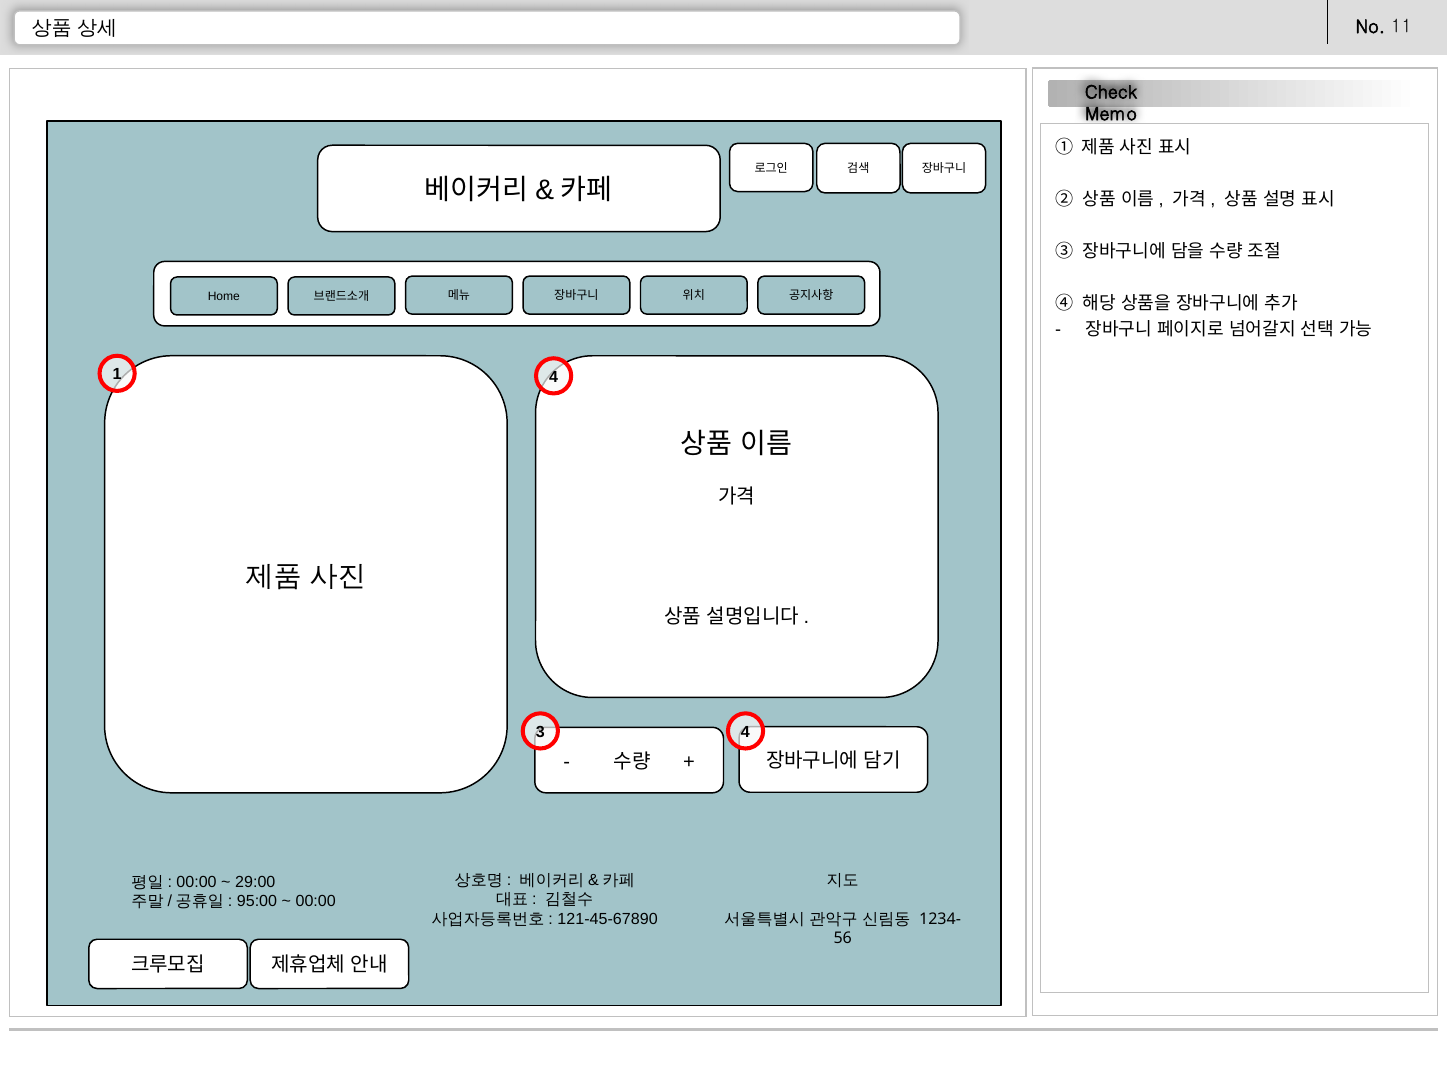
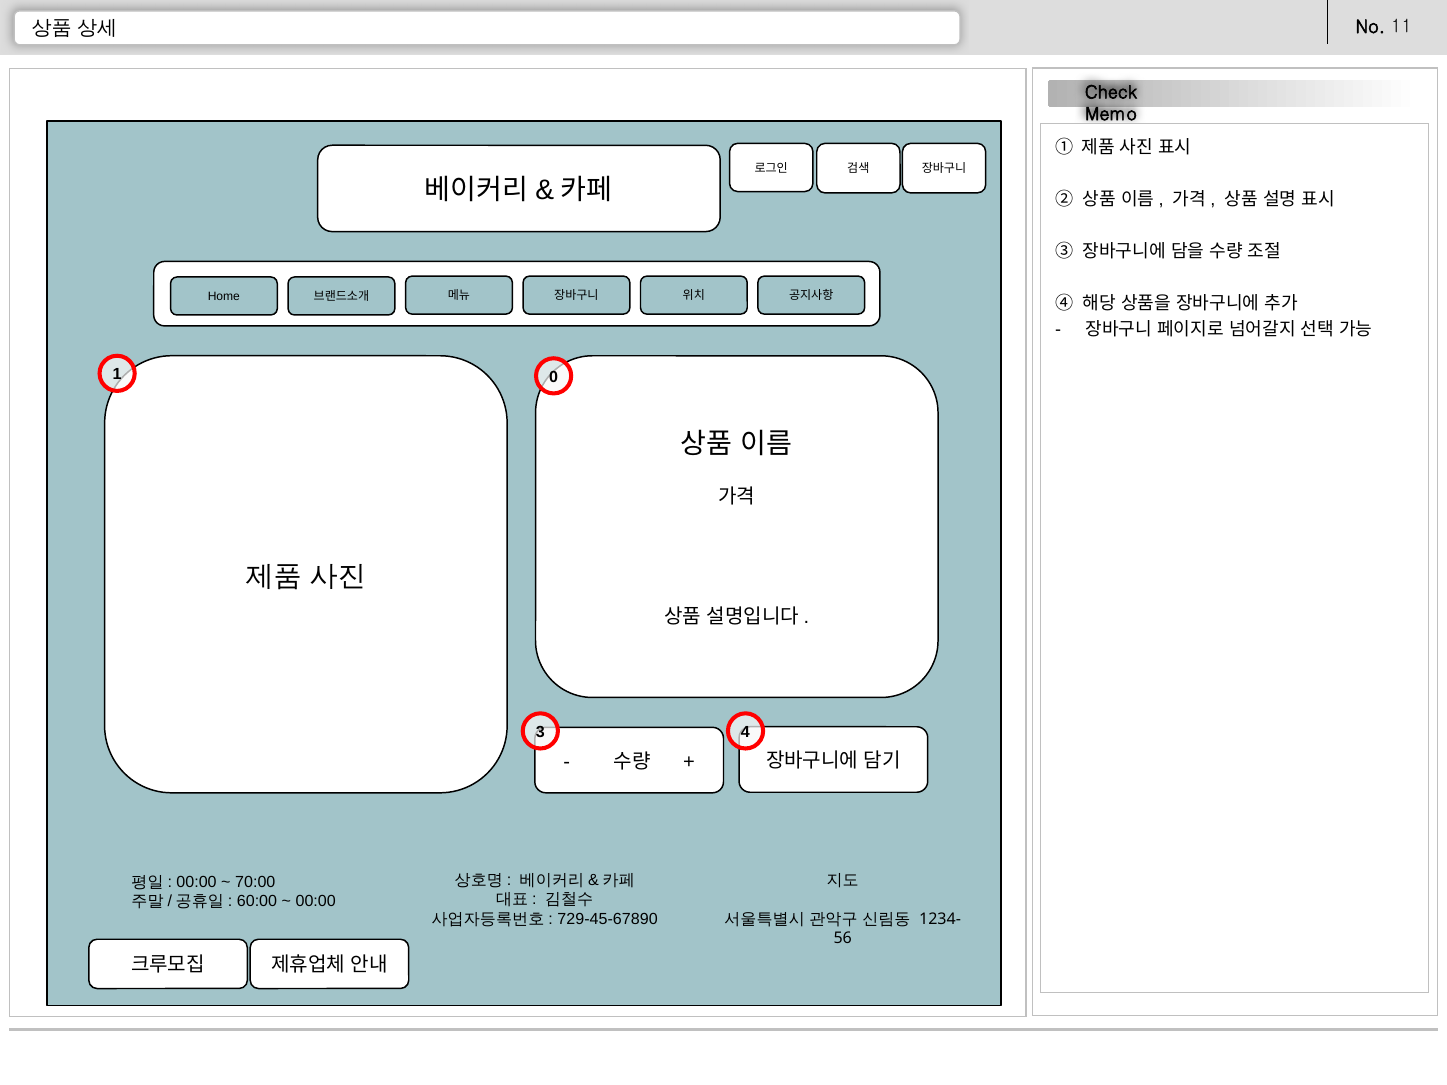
1 4: 4 -> 0
29:00: 29:00 -> 70:00
95:00: 95:00 -> 60:00
121-45-67890: 121-45-67890 -> 729-45-67890
